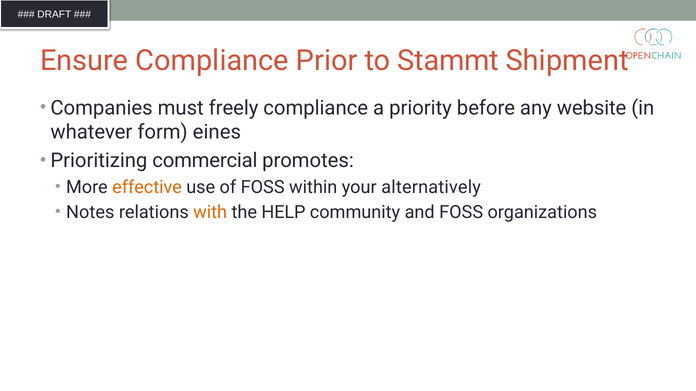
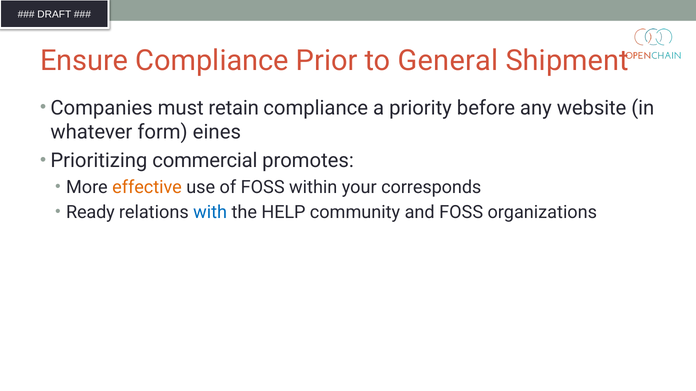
Stammt: Stammt -> General
freely: freely -> retain
alternatively: alternatively -> corresponds
Notes: Notes -> Ready
with colour: orange -> blue
